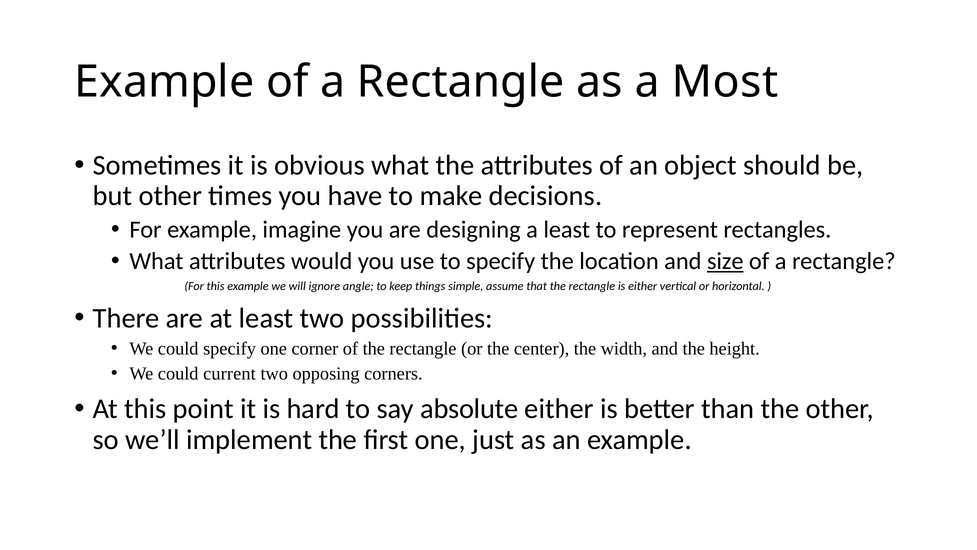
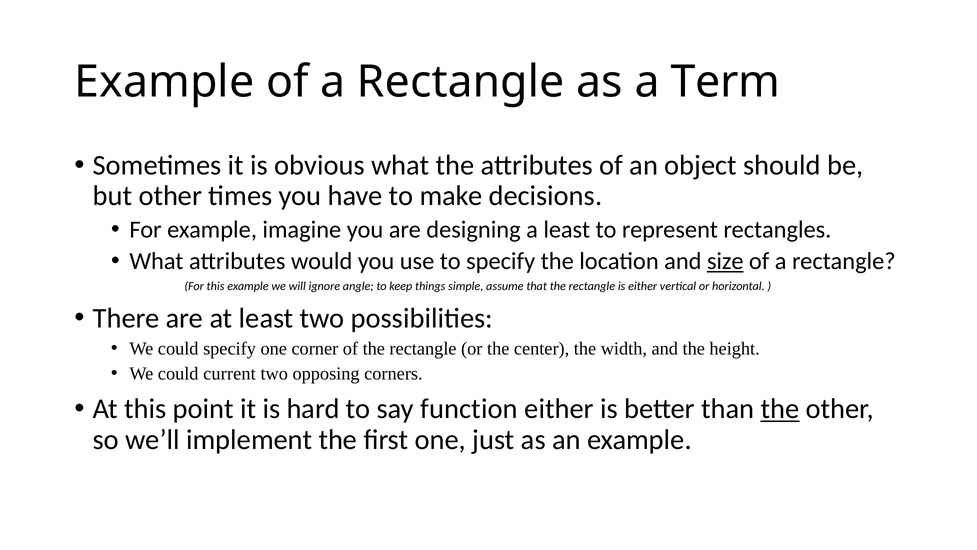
Most: Most -> Term
absolute: absolute -> function
the at (780, 409) underline: none -> present
